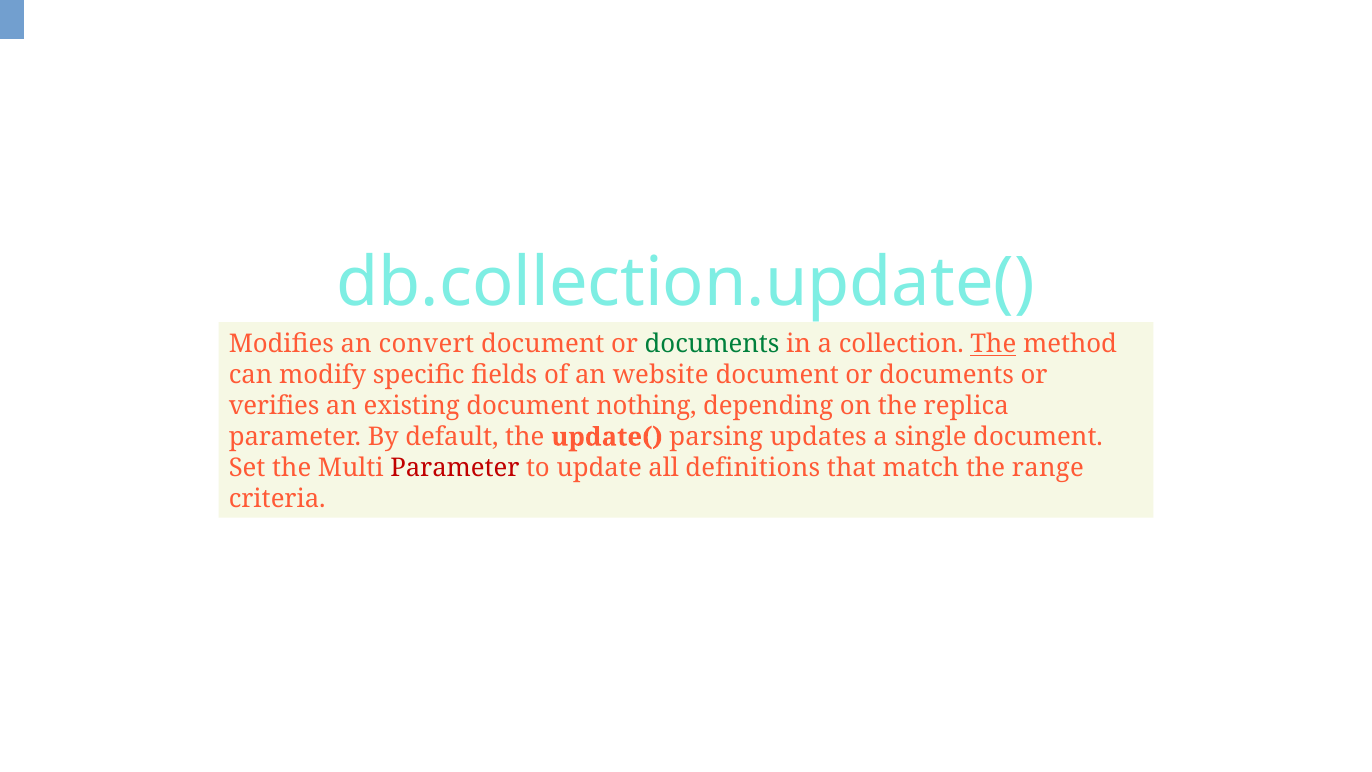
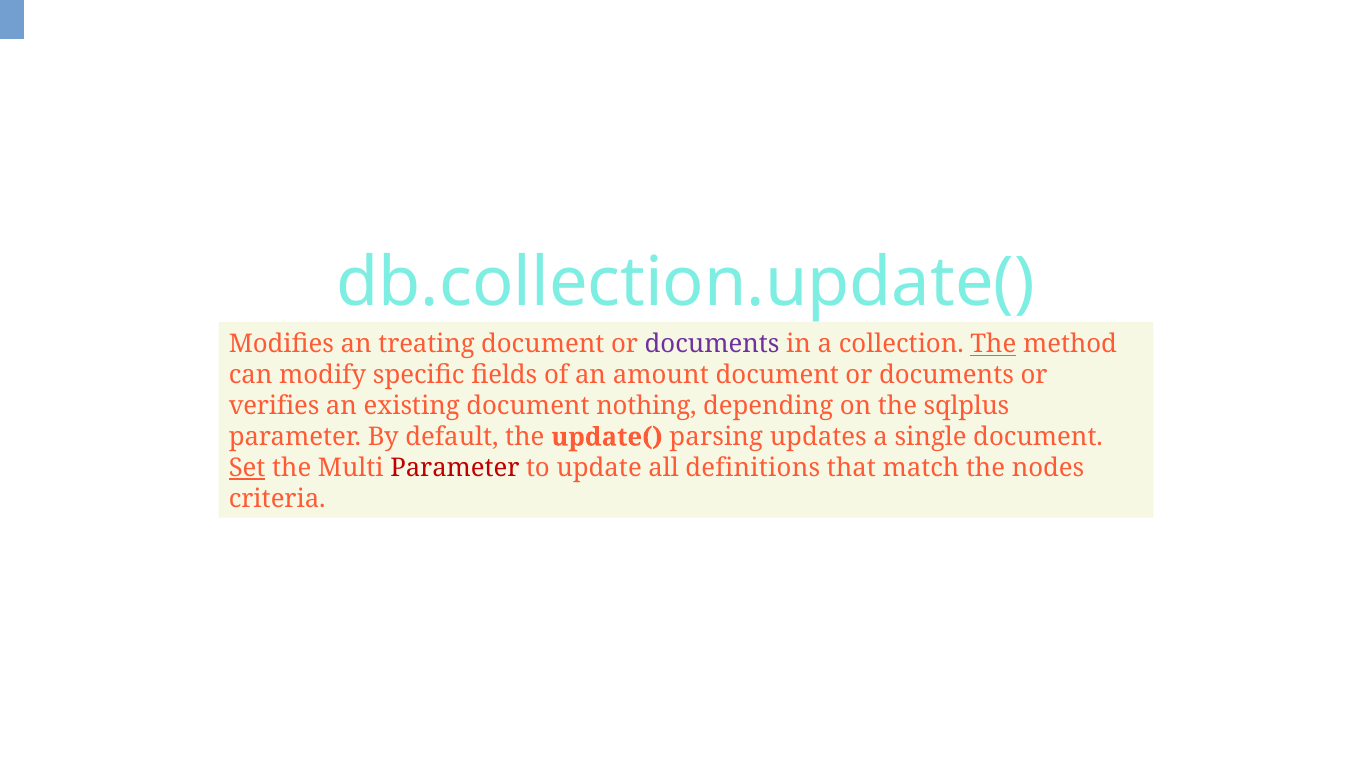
convert: convert -> treating
documents at (712, 344) colour: green -> purple
website: website -> amount
replica: replica -> sqlplus
Set underline: none -> present
range: range -> nodes
